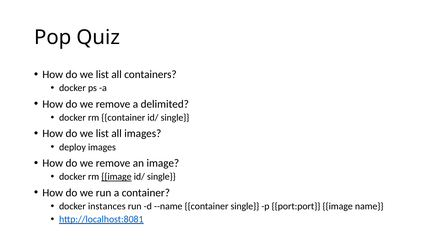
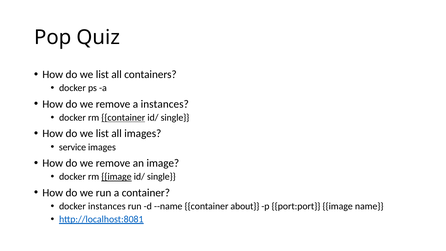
a delimited: delimited -> instances
container at (123, 118) underline: none -> present
deploy: deploy -> service
container single: single -> about
